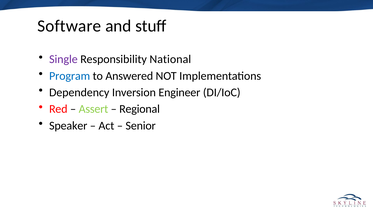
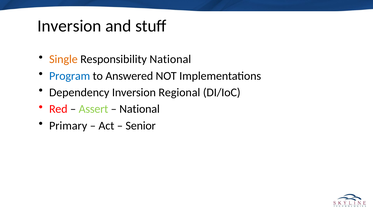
Software at (69, 26): Software -> Inversion
Single colour: purple -> orange
Engineer: Engineer -> Regional
Regional at (140, 109): Regional -> National
Speaker: Speaker -> Primary
